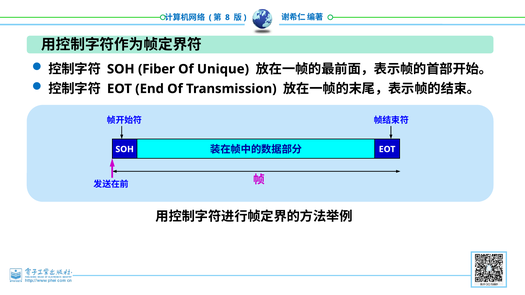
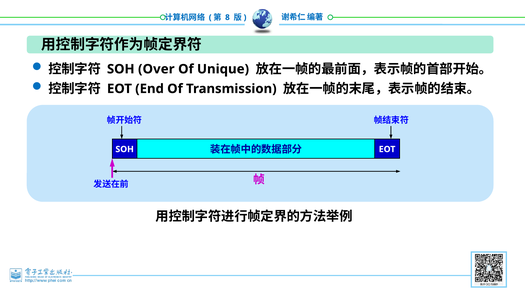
Fiber: Fiber -> Over
